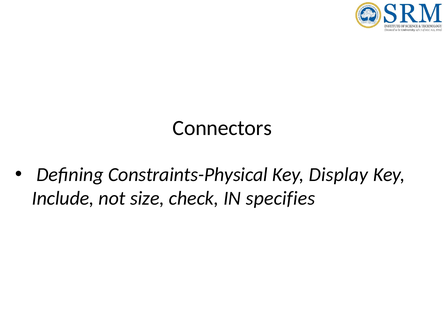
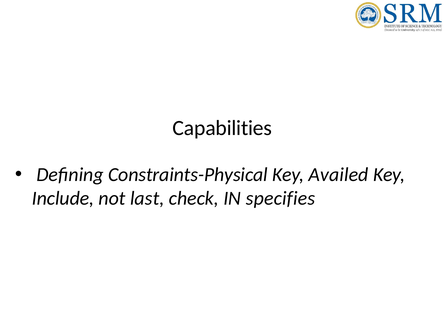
Connectors: Connectors -> Capabilities
Display: Display -> Availed
size: size -> last
